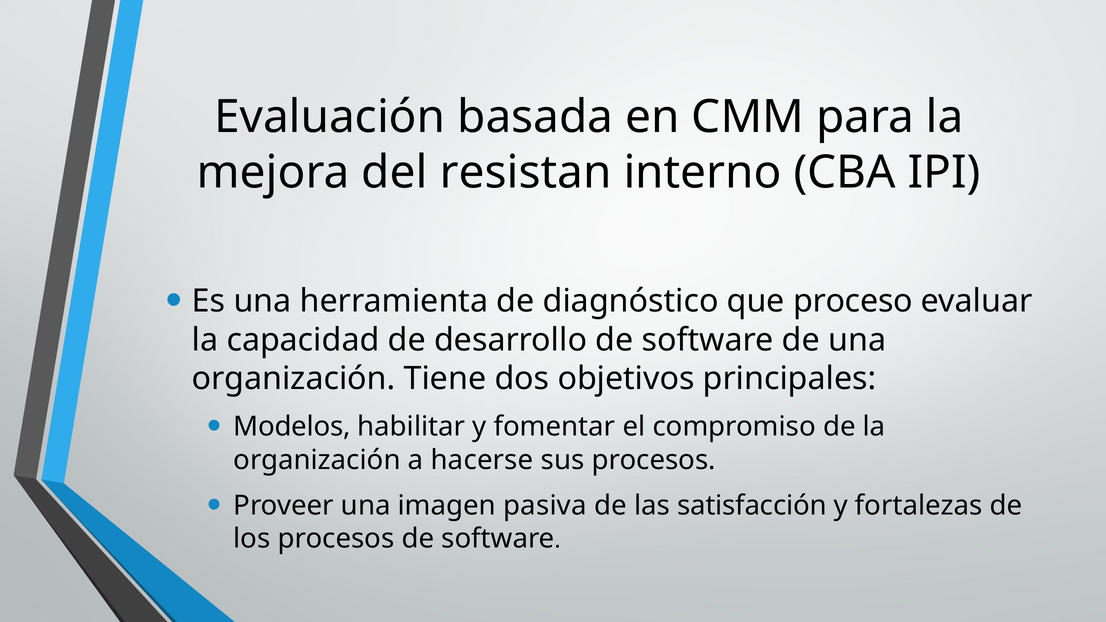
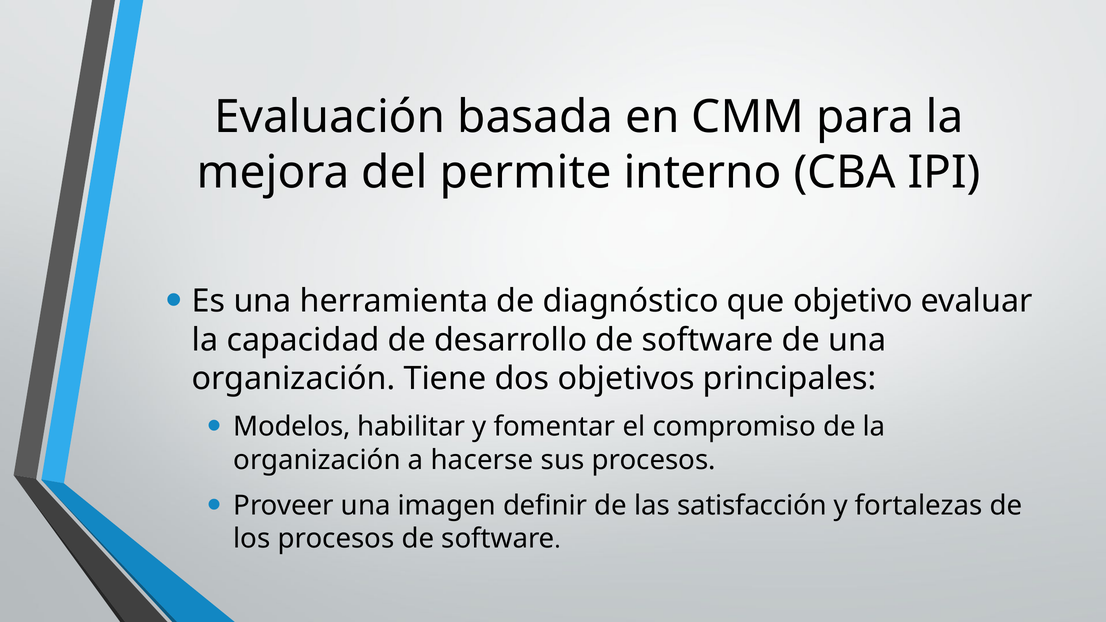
resistan: resistan -> permite
proceso: proceso -> objetivo
pasiva: pasiva -> definir
